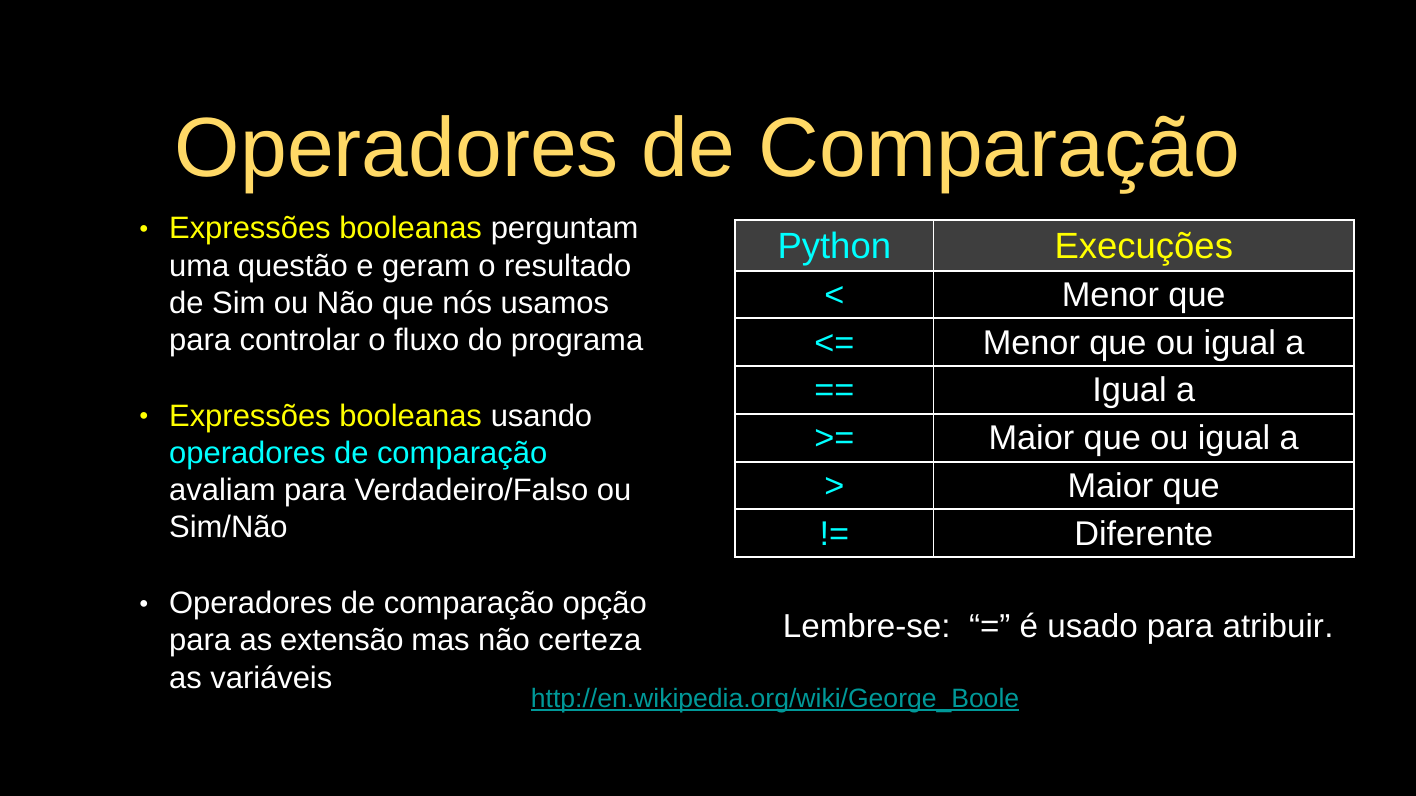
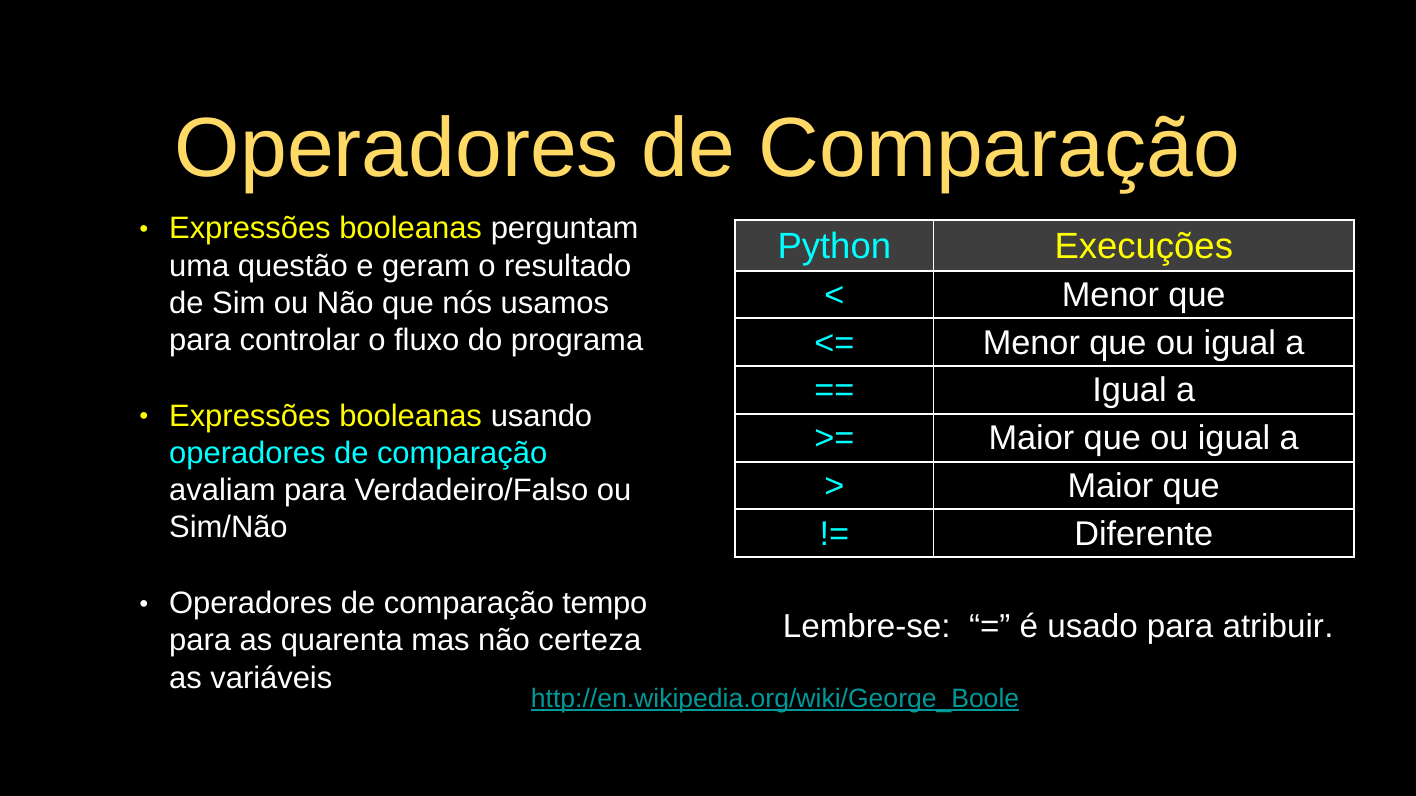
opção: opção -> tempo
extensão: extensão -> quarenta
